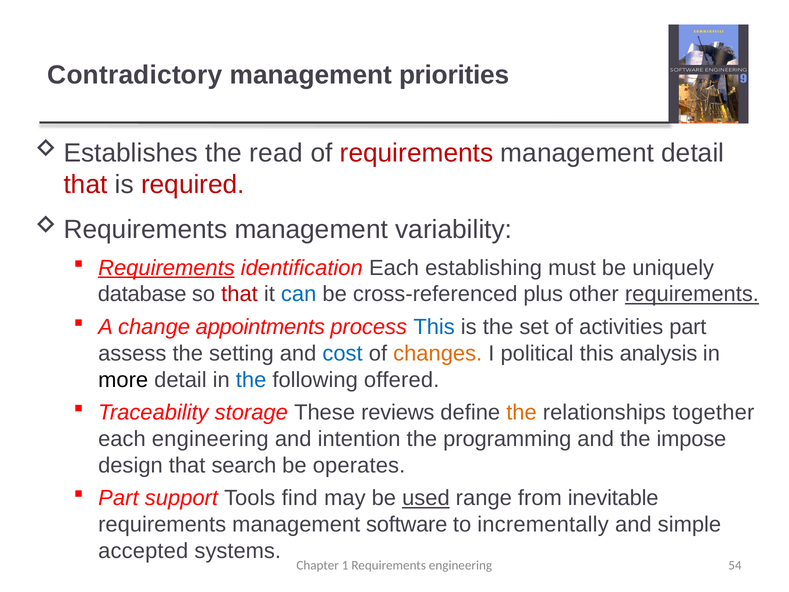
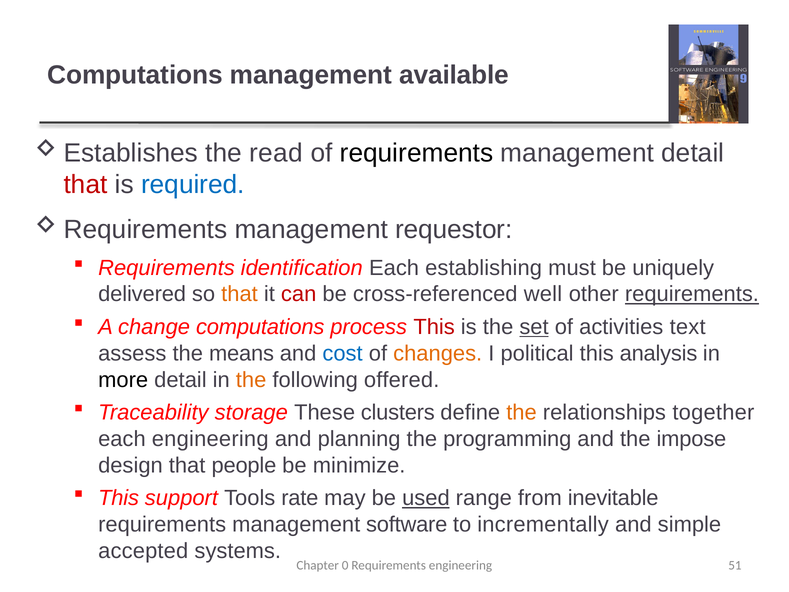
Contradictory at (135, 75): Contradictory -> Computations
priorities: priorities -> available
requirements at (417, 153) colour: red -> black
required colour: red -> blue
variability: variability -> requestor
Requirements at (166, 268) underline: present -> none
database: database -> delivered
that at (240, 294) colour: red -> orange
can colour: blue -> red
plus: plus -> well
change appointments: appointments -> computations
This at (434, 327) colour: blue -> red
set underline: none -> present
activities part: part -> text
setting: setting -> means
the at (251, 380) colour: blue -> orange
reviews: reviews -> clusters
intention: intention -> planning
search: search -> people
operates: operates -> minimize
Part at (118, 498): Part -> This
find: find -> rate
1: 1 -> 0
54: 54 -> 51
